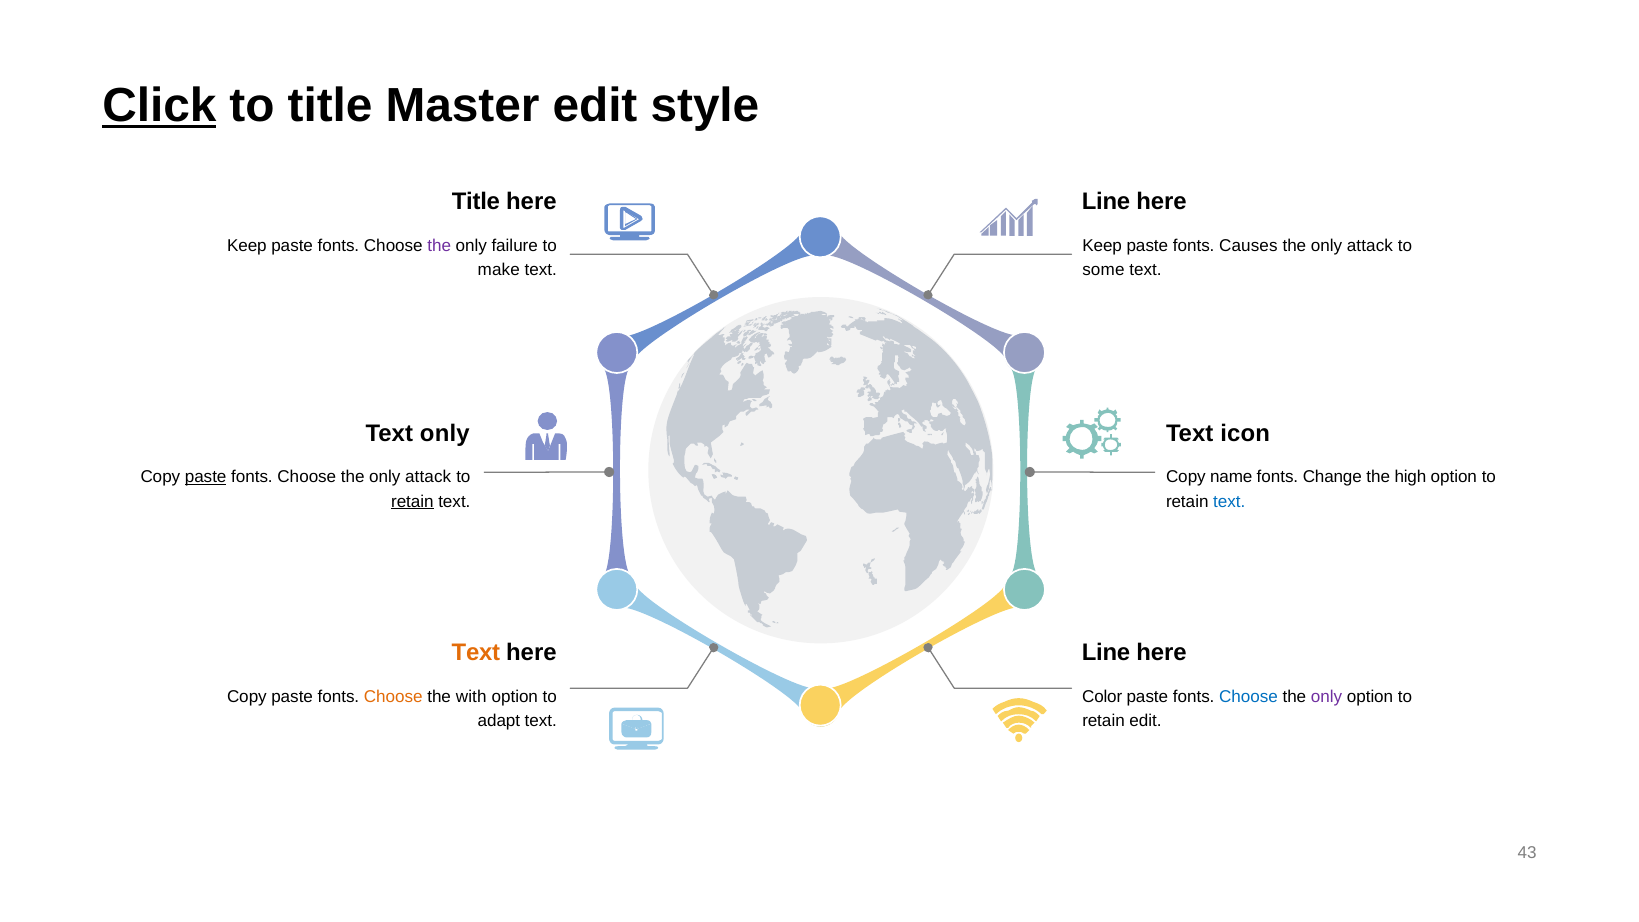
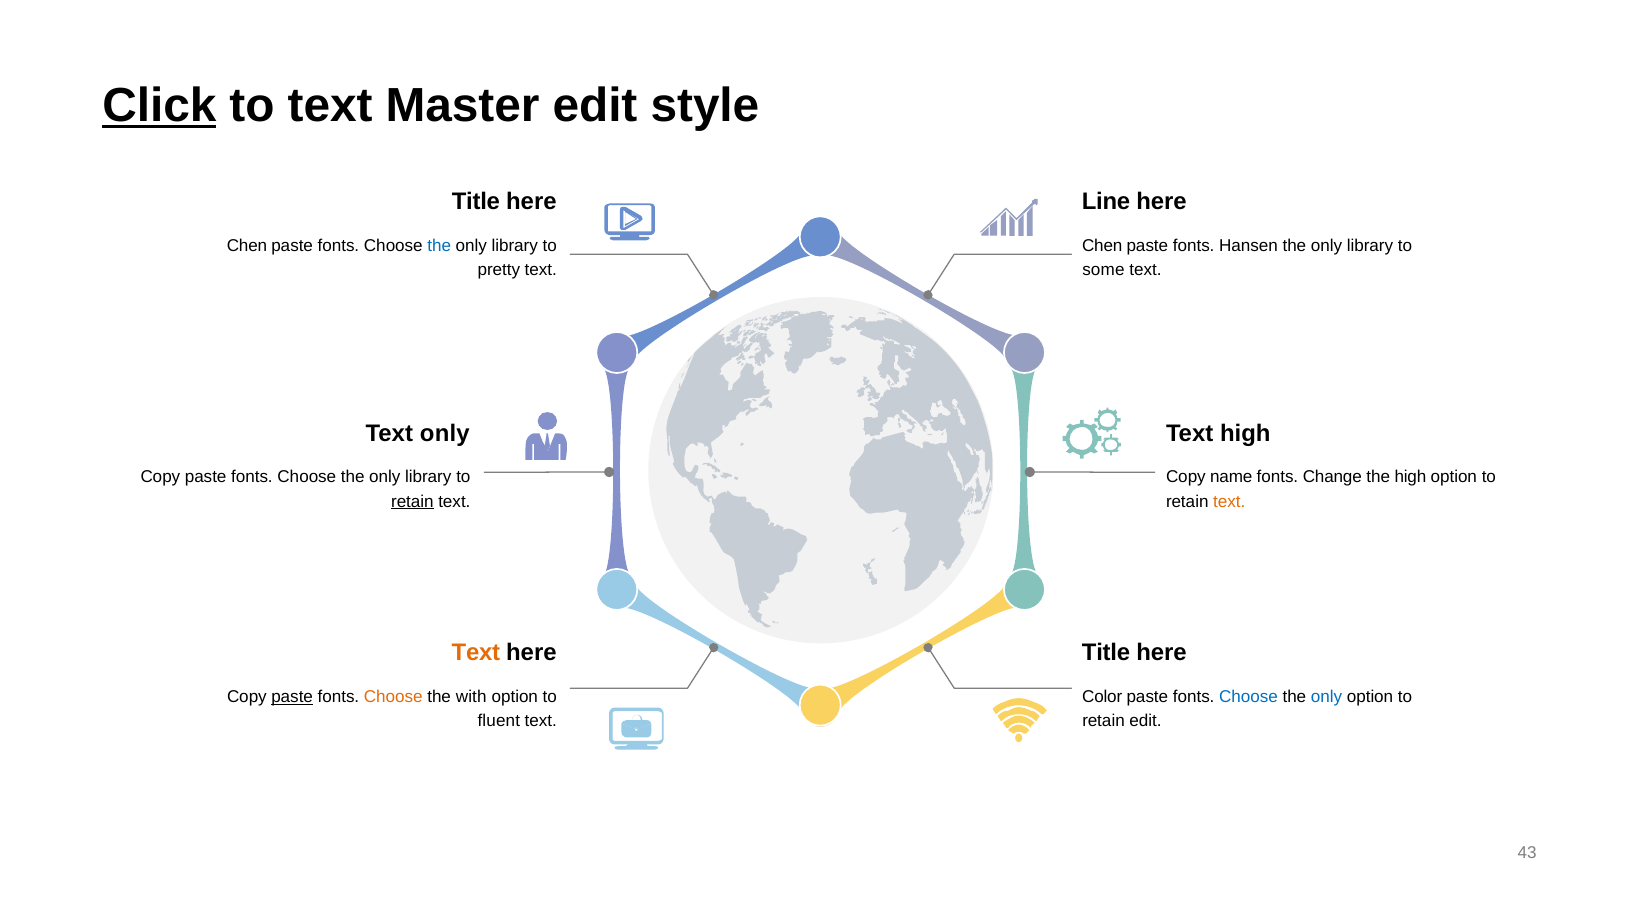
to title: title -> text
Keep at (247, 246): Keep -> Chen
the at (439, 246) colour: purple -> blue
failure at (515, 246): failure -> library
Keep at (1102, 246): Keep -> Chen
Causes: Causes -> Hansen
attack at (1370, 246): attack -> library
make: make -> pretty
Text icon: icon -> high
paste at (206, 477) underline: present -> none
attack at (428, 477): attack -> library
text at (1229, 502) colour: blue -> orange
Line at (1106, 653): Line -> Title
paste at (292, 697) underline: none -> present
only at (1327, 697) colour: purple -> blue
adapt: adapt -> fluent
